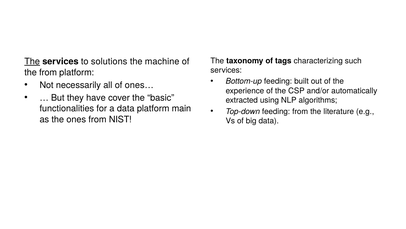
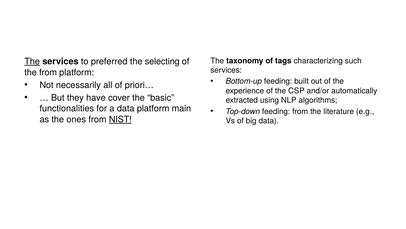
solutions: solutions -> preferred
machine: machine -> selecting
ones…: ones… -> priori…
NIST underline: none -> present
